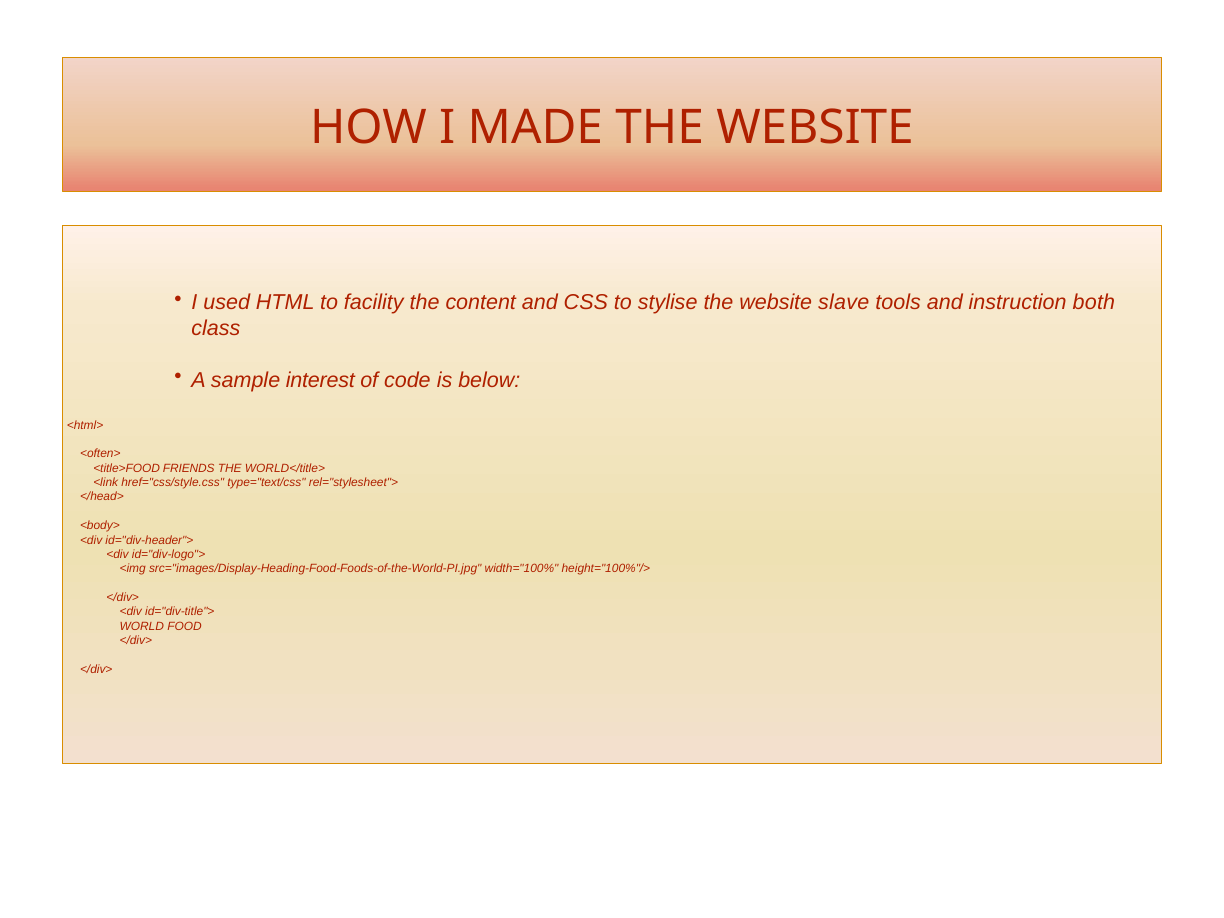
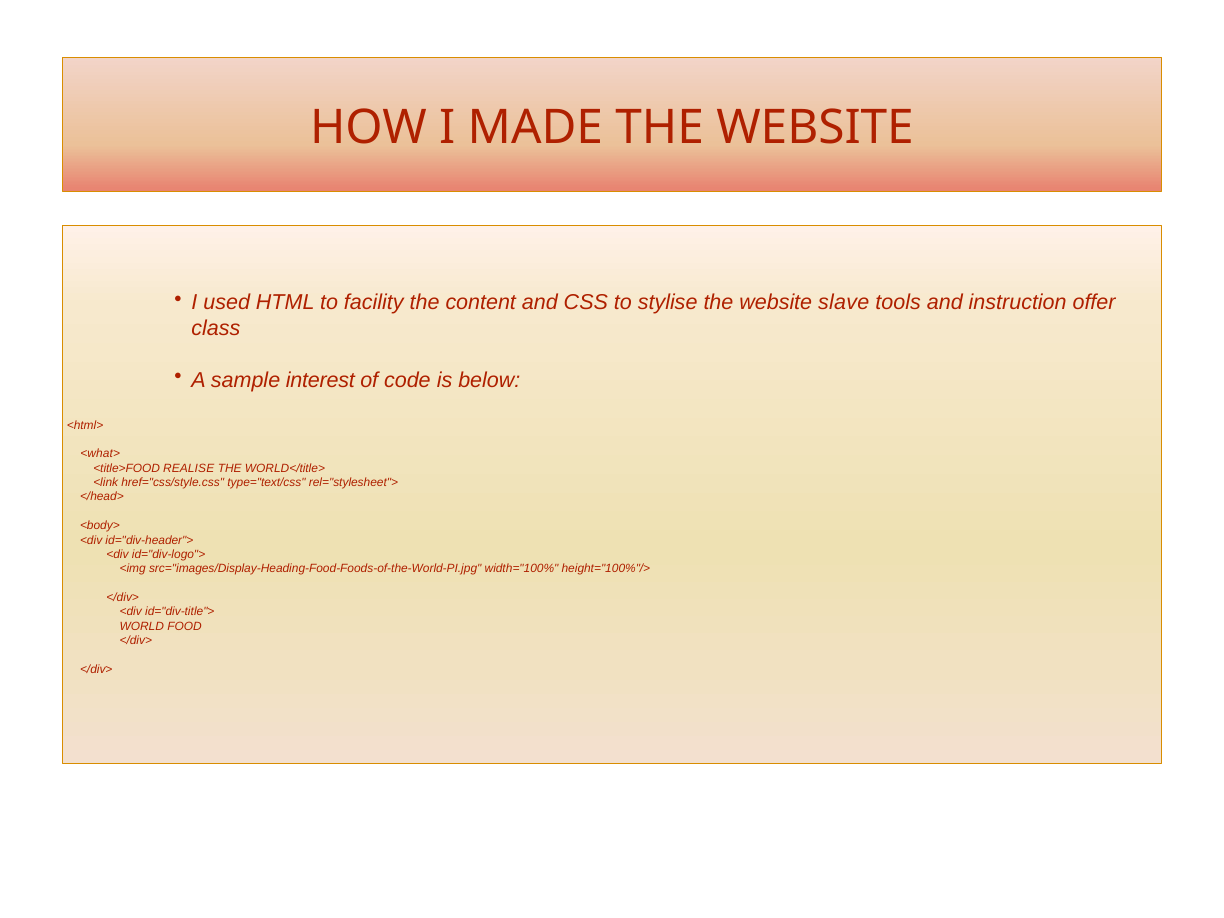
both: both -> offer
<often>: <often> -> <what>
FRIENDS: FRIENDS -> REALISE
